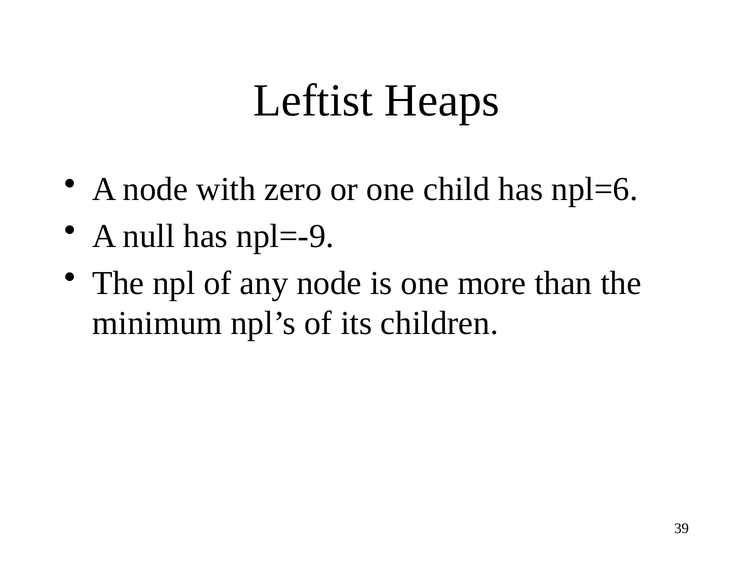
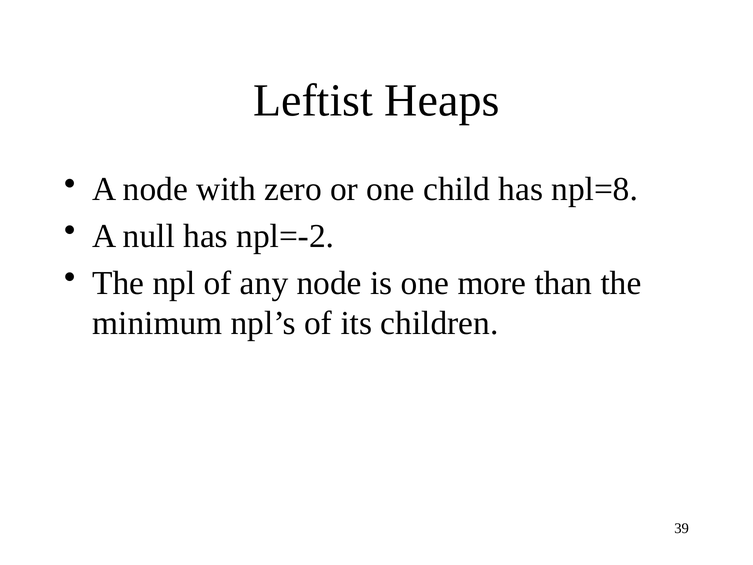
npl=6: npl=6 -> npl=8
npl=-9: npl=-9 -> npl=-2
